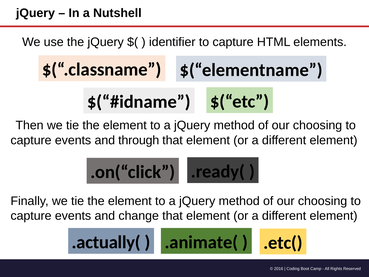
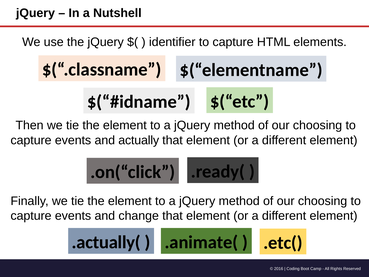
through: through -> actually
